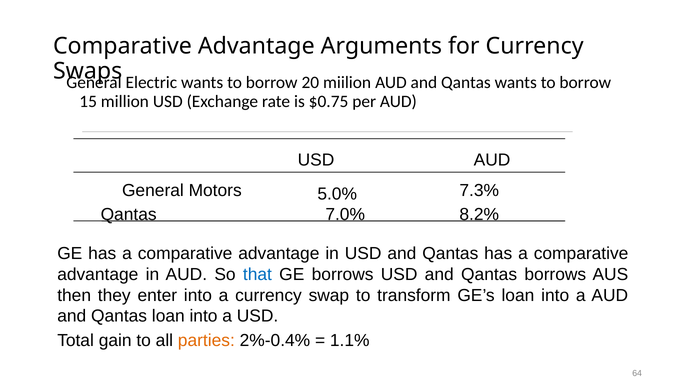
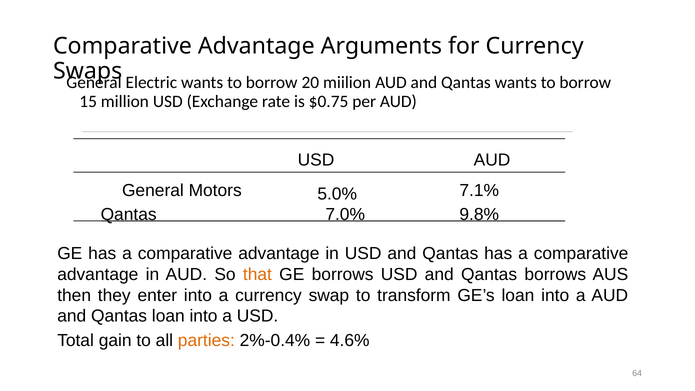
7.3%: 7.3% -> 7.1%
8.2%: 8.2% -> 9.8%
that colour: blue -> orange
1.1%: 1.1% -> 4.6%
